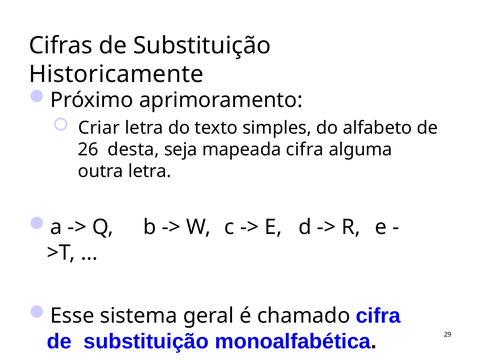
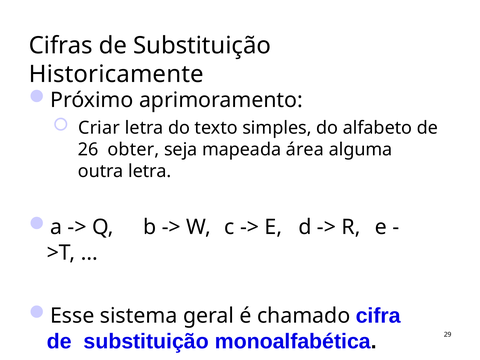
desta: desta -> obter
mapeada cifra: cifra -> área
